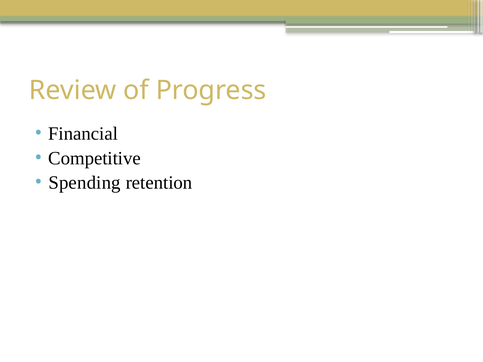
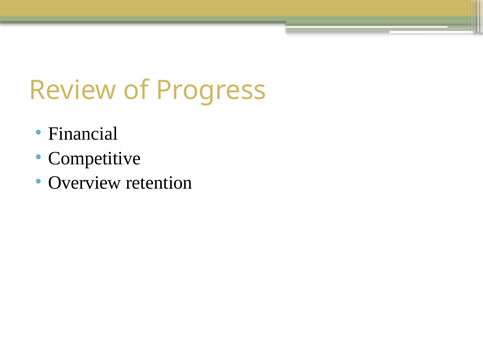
Spending: Spending -> Overview
